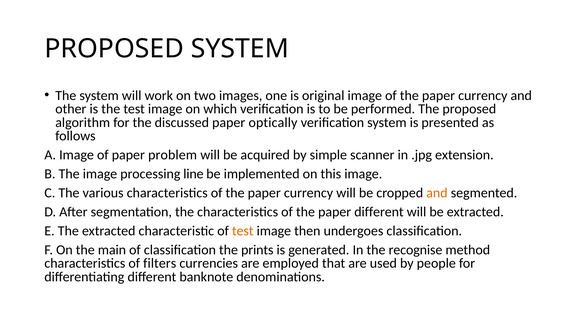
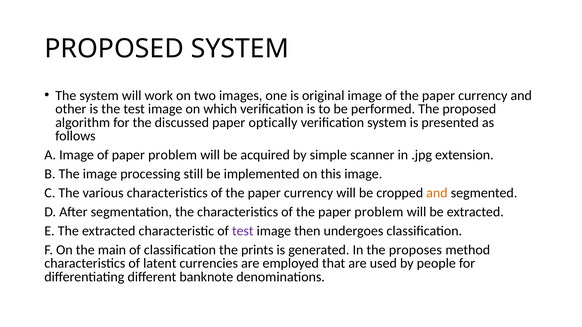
line: line -> still
the paper different: different -> problem
test at (243, 231) colour: orange -> purple
recognise: recognise -> proposes
filters: filters -> latent
